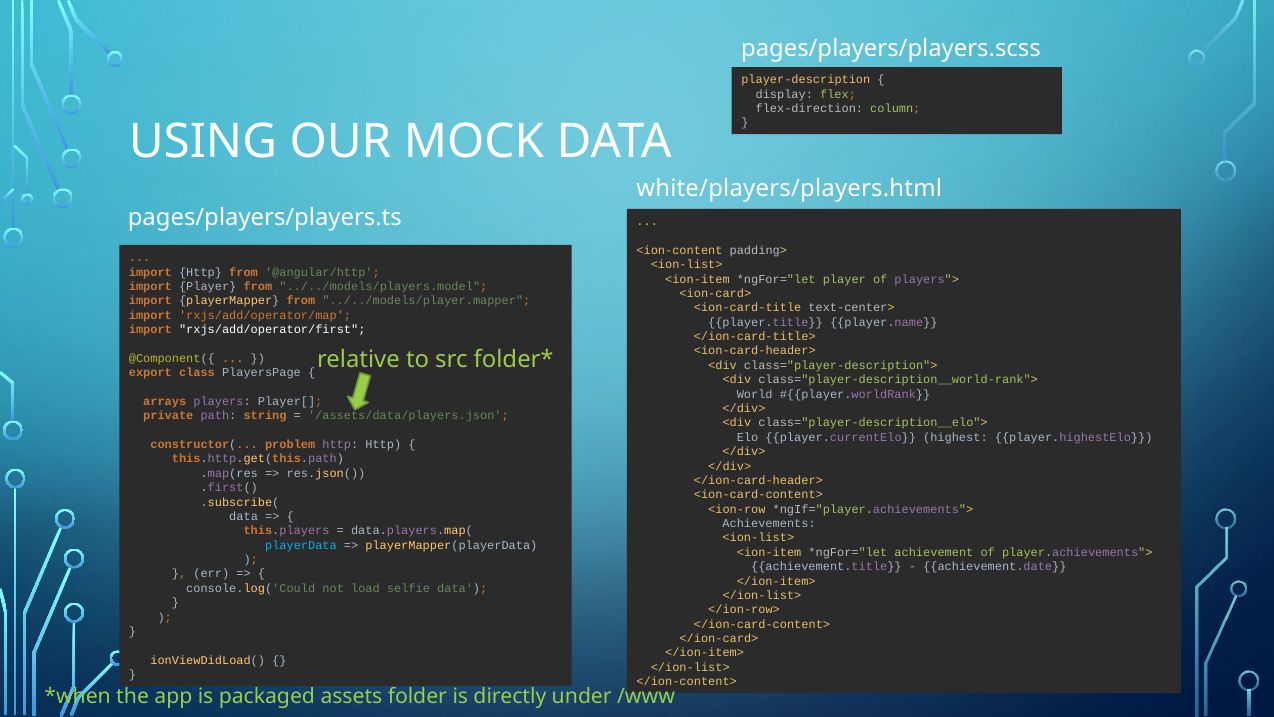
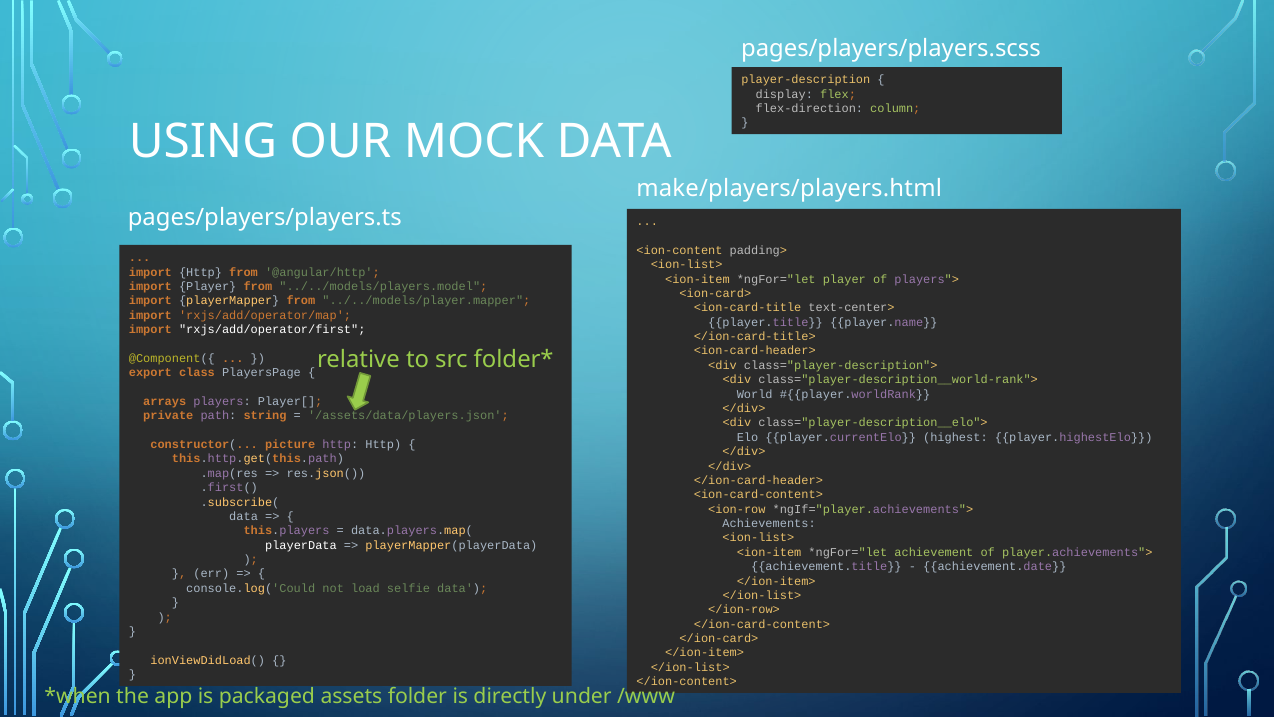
white/players/players.html: white/players/players.html -> make/players/players.html
problem: problem -> picture
playerData colour: light blue -> white
